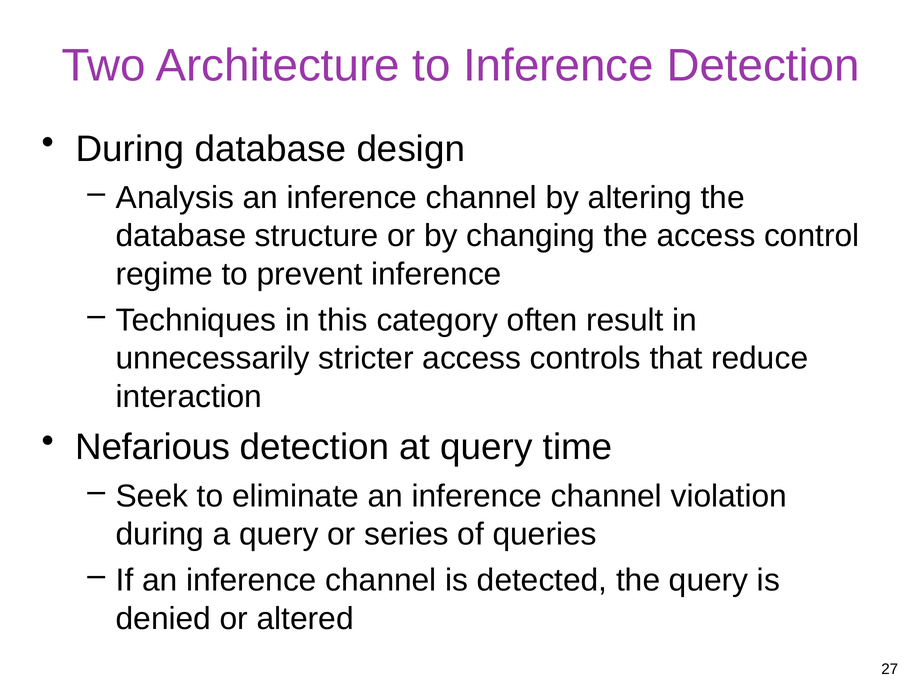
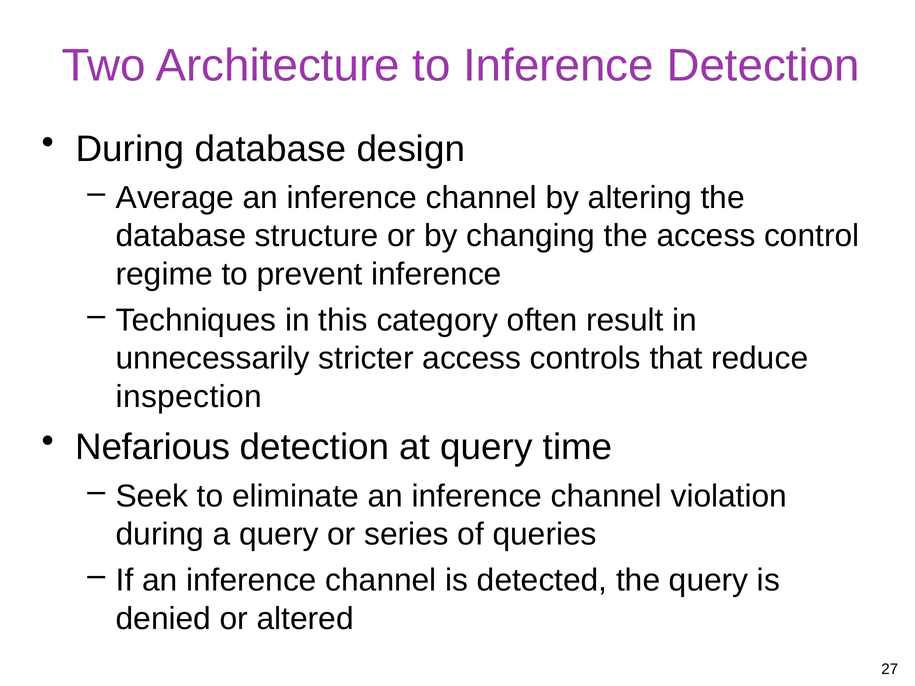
Analysis: Analysis -> Average
interaction: interaction -> inspection
